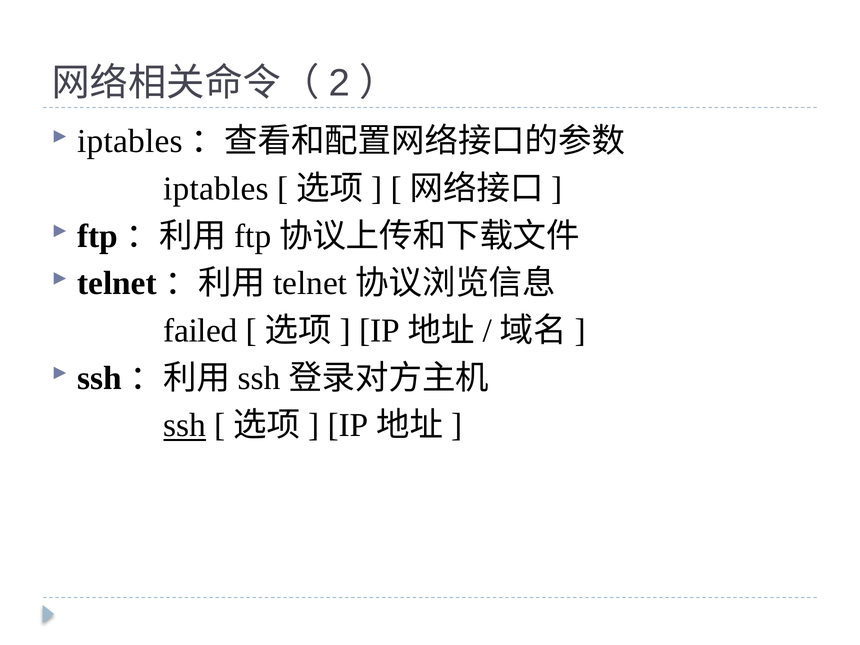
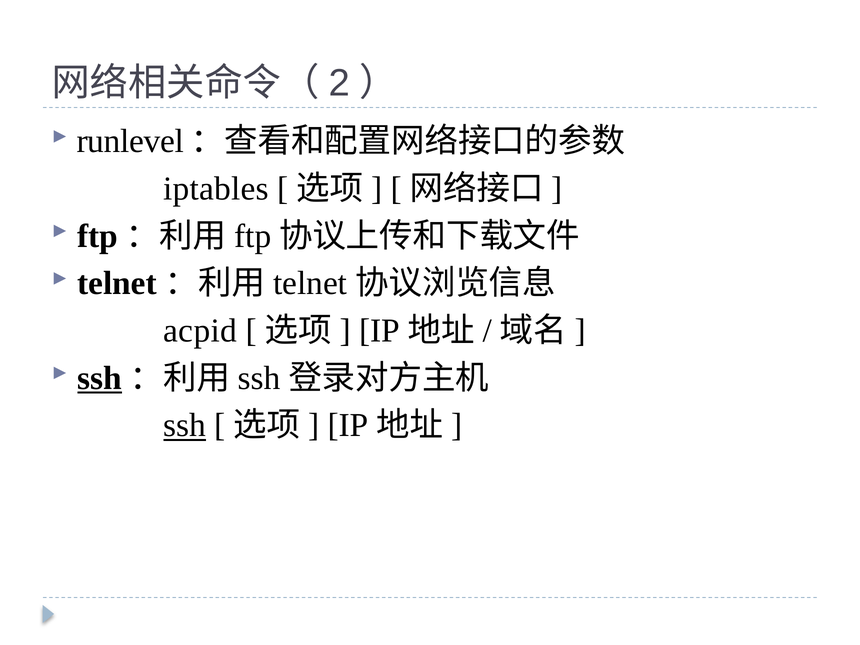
iptables at (130, 141): iptables -> runlevel
failed: failed -> acpid
ssh at (100, 378) underline: none -> present
